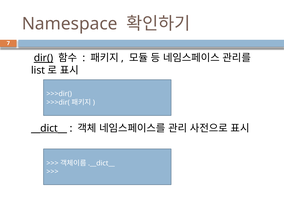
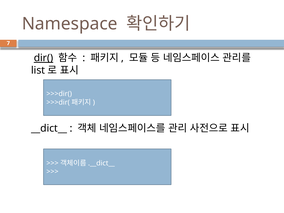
__dict__ underline: present -> none
